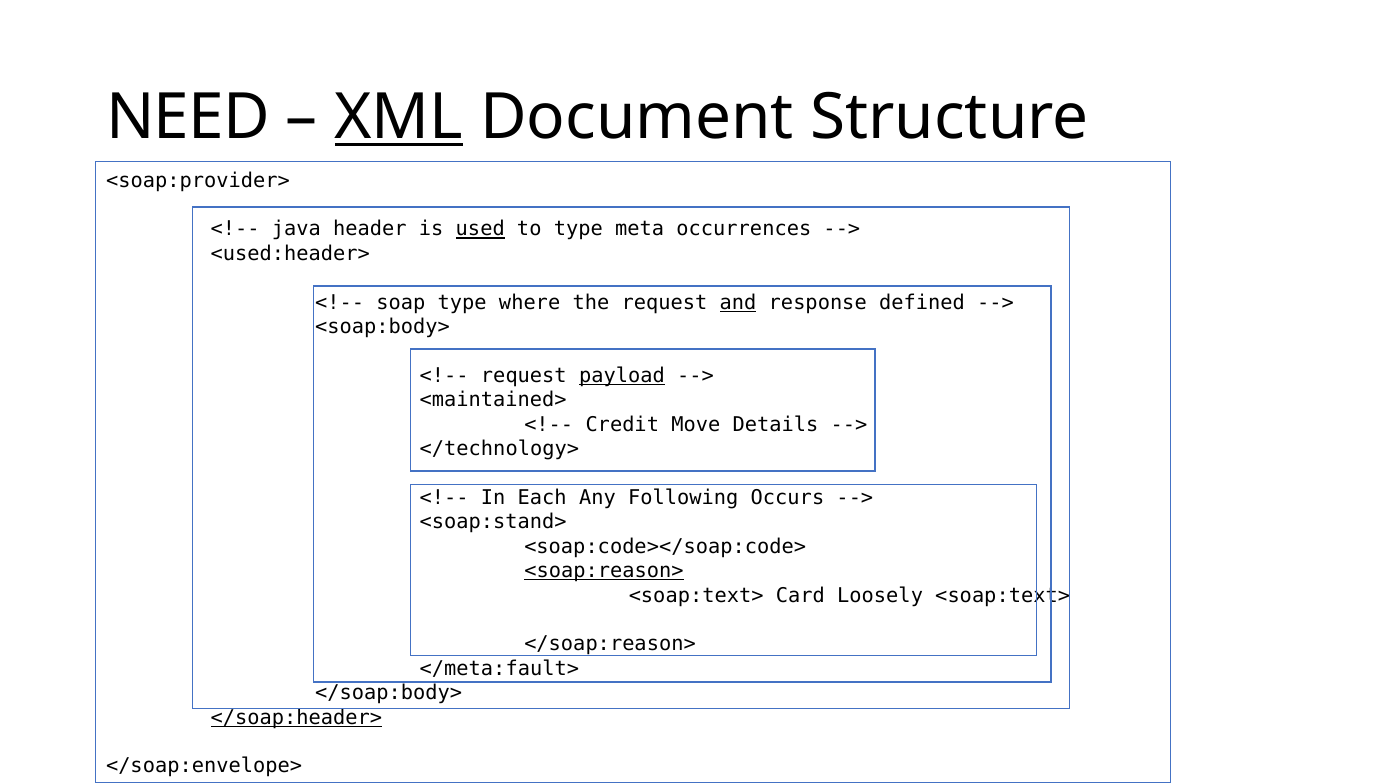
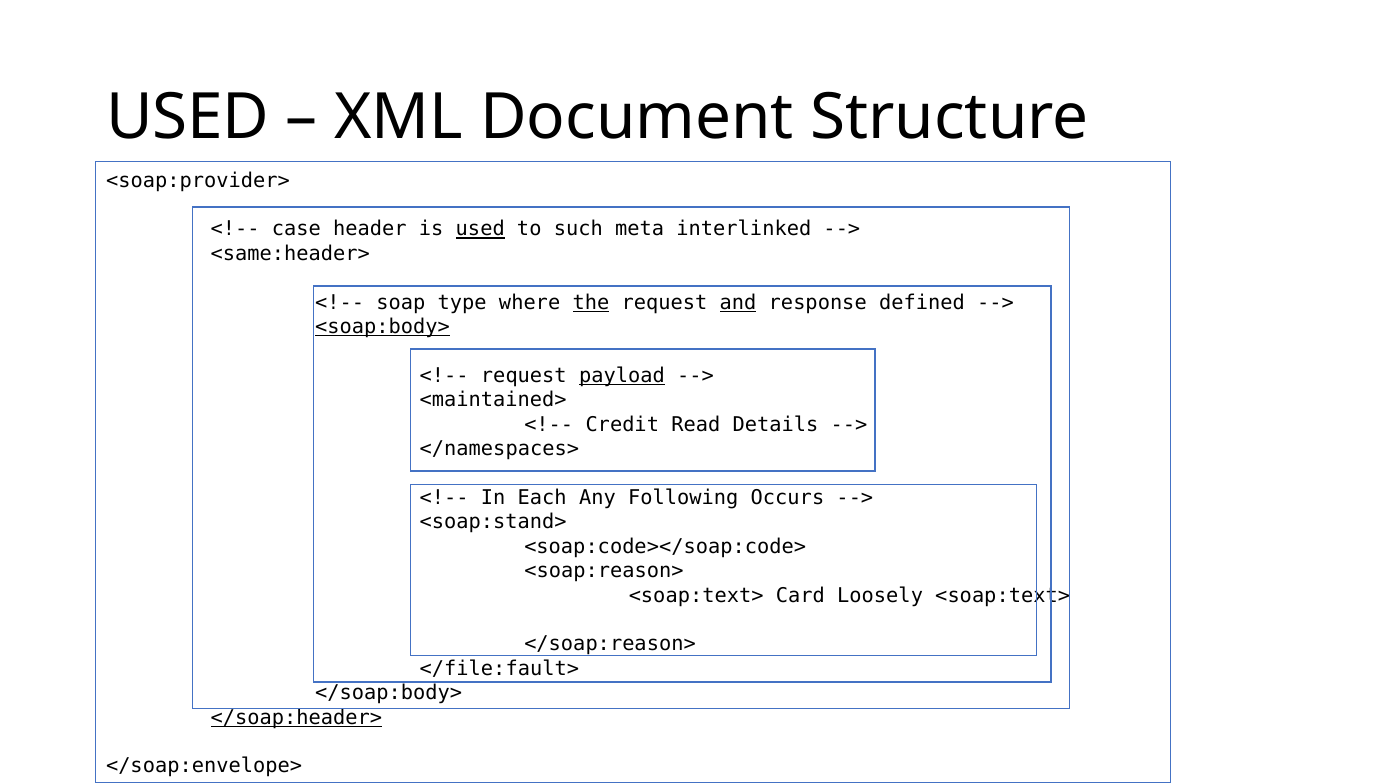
NEED at (188, 117): NEED -> USED
XML underline: present -> none
java: java -> case
to type: type -> such
occurrences: occurrences -> interlinked
<used:header>: <used:header> -> <same:header>
the underline: none -> present
<soap:body> underline: none -> present
Move: Move -> Read
</technology>: </technology> -> </namespaces>
<soap:reason> underline: present -> none
</meta:fault>: </meta:fault> -> </file:fault>
